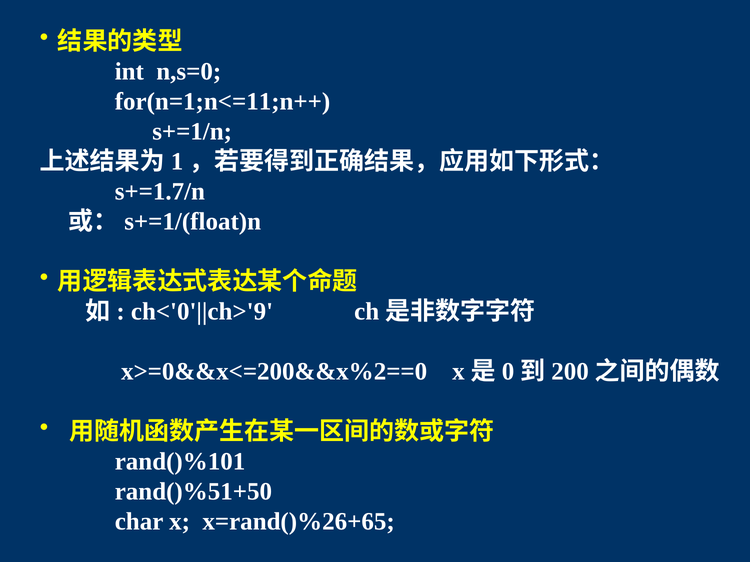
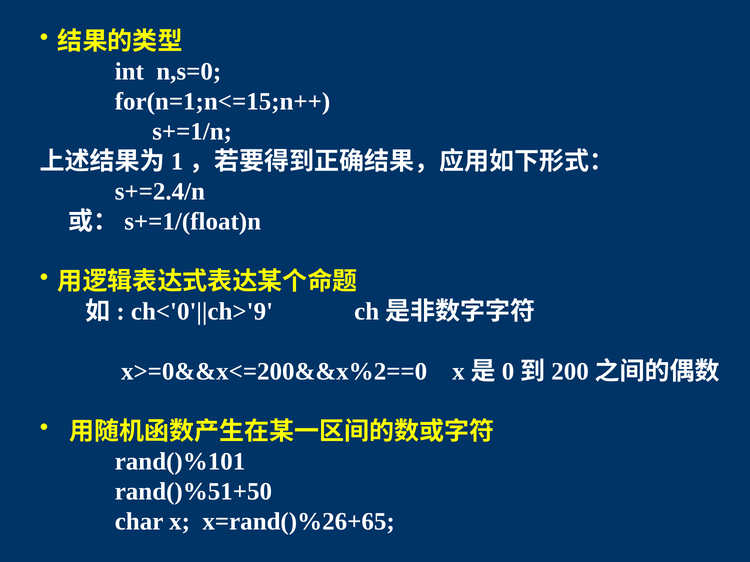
for(n=1;n<=11;n++: for(n=1;n<=11;n++ -> for(n=1;n<=15;n++
s+=1.7/n: s+=1.7/n -> s+=2.4/n
